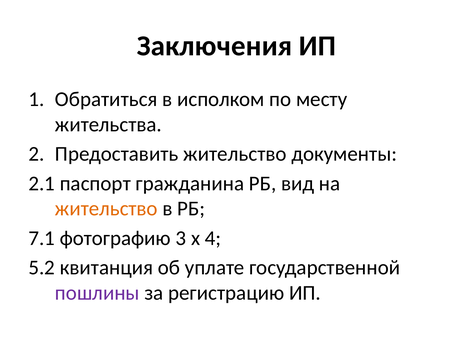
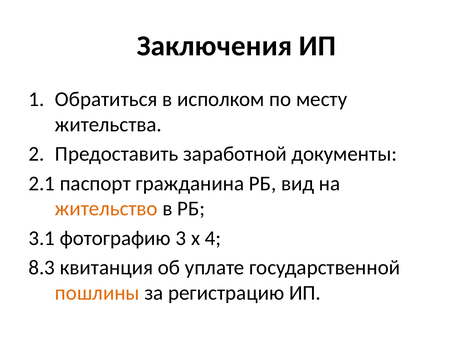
Предоставить жительство: жительство -> заработной
7.1: 7.1 -> 3.1
5.2: 5.2 -> 8.3
пошлины colour: purple -> orange
